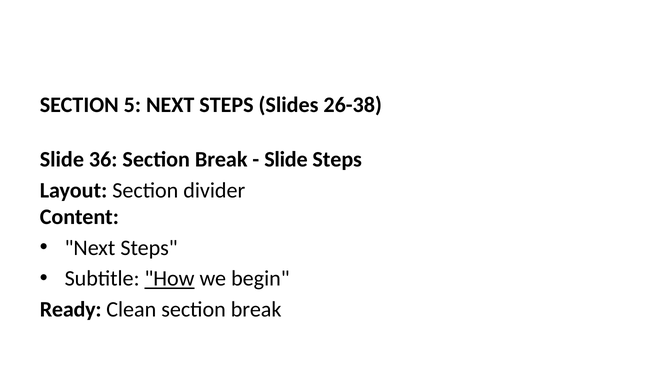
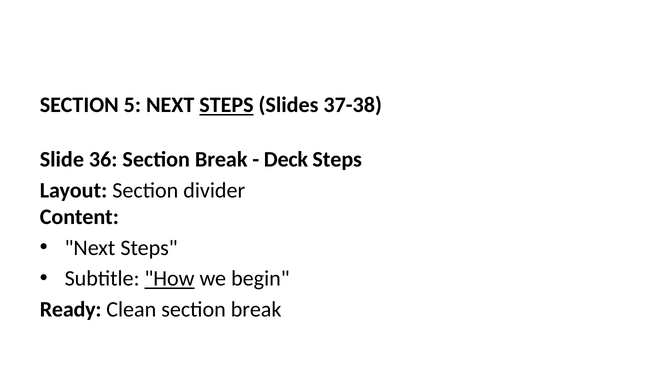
STEPS at (226, 105) underline: none -> present
26-38: 26-38 -> 37-38
Slide at (286, 159): Slide -> Deck
